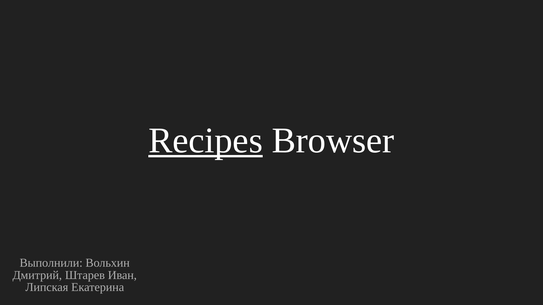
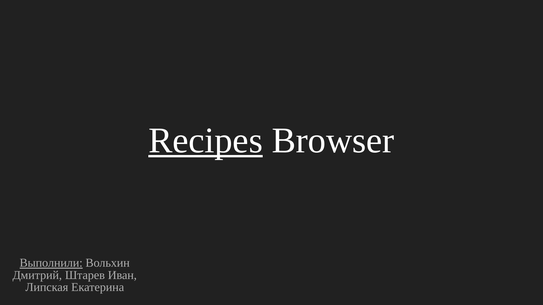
Выполнили underline: none -> present
